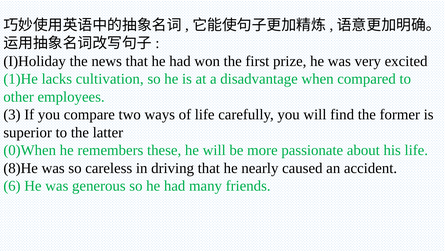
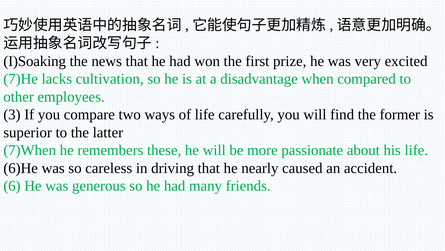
I)Holiday: I)Holiday -> I)Soaking
1)He: 1)He -> 7)He
0)When: 0)When -> 7)When
8)He: 8)He -> 6)He
